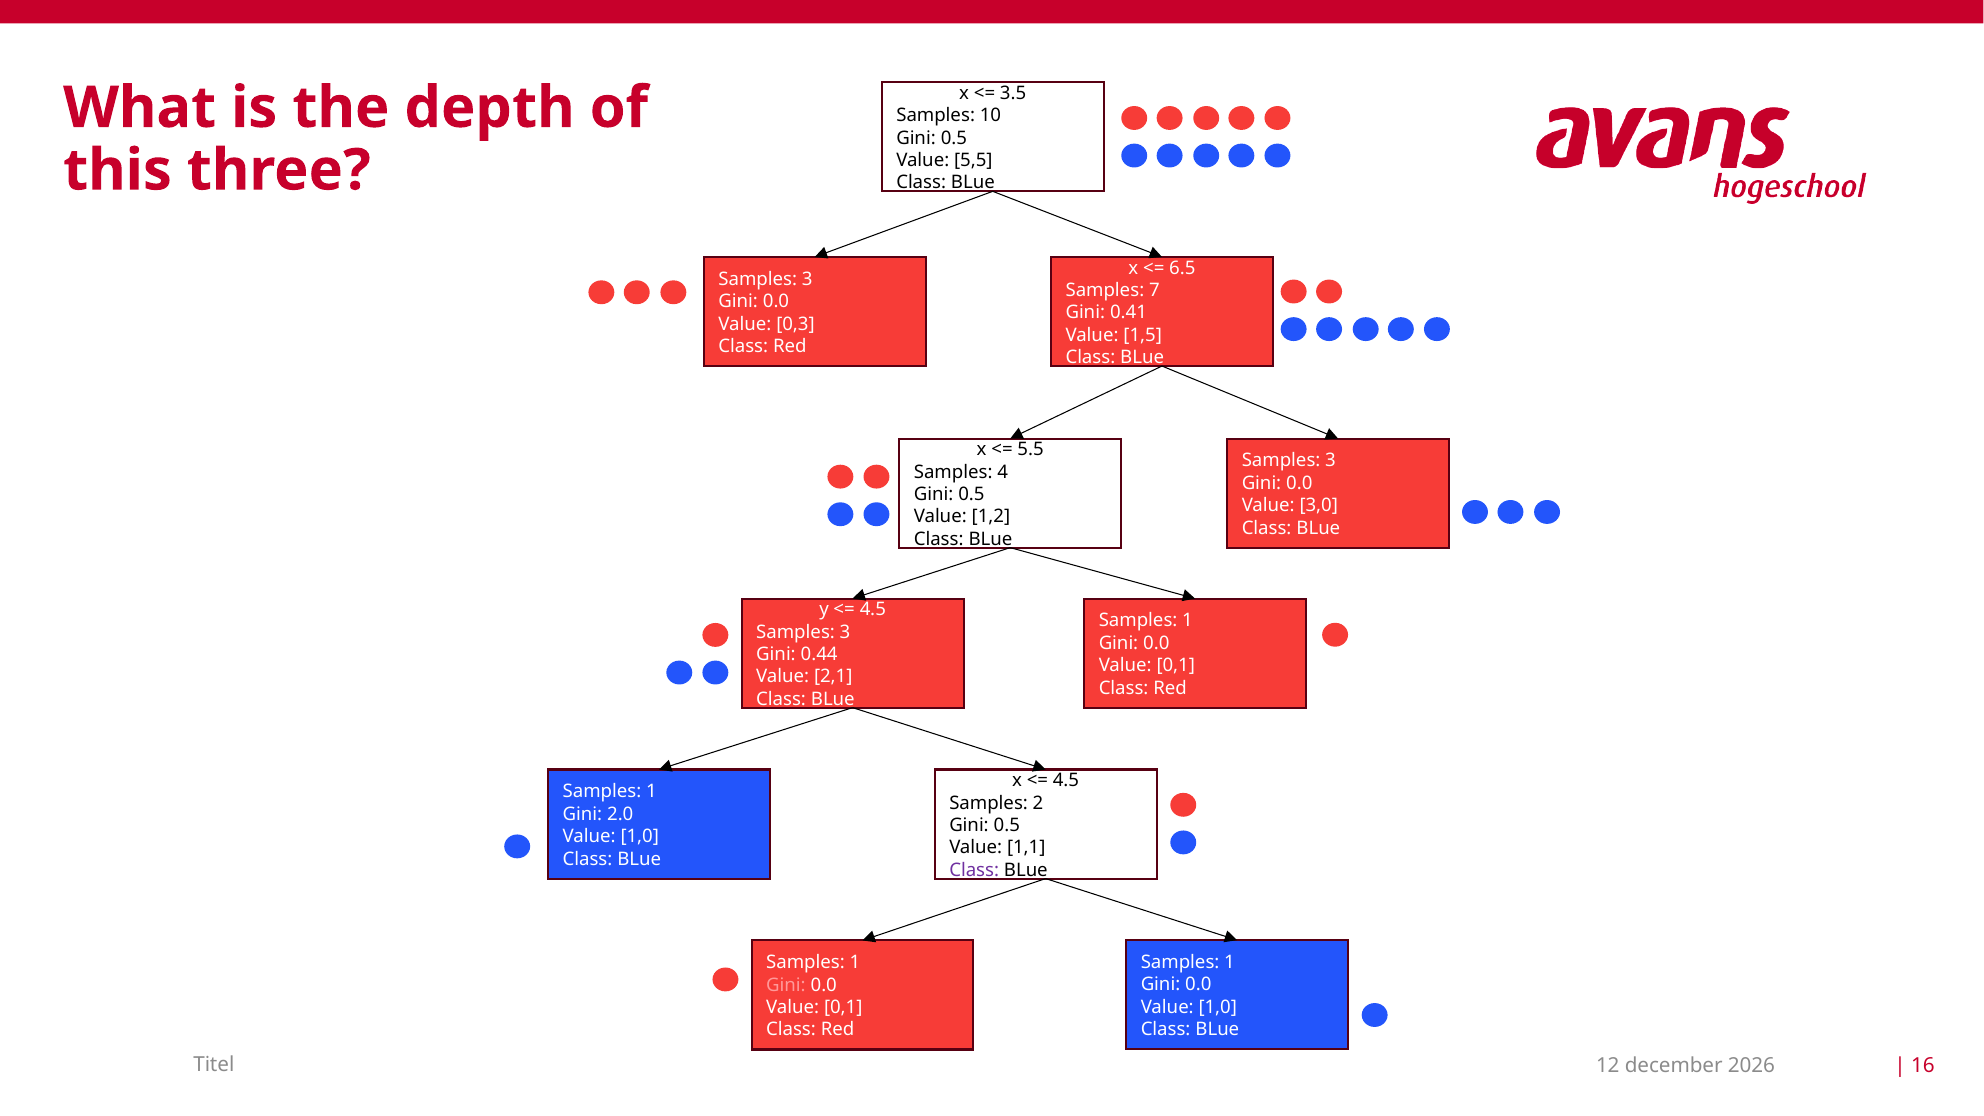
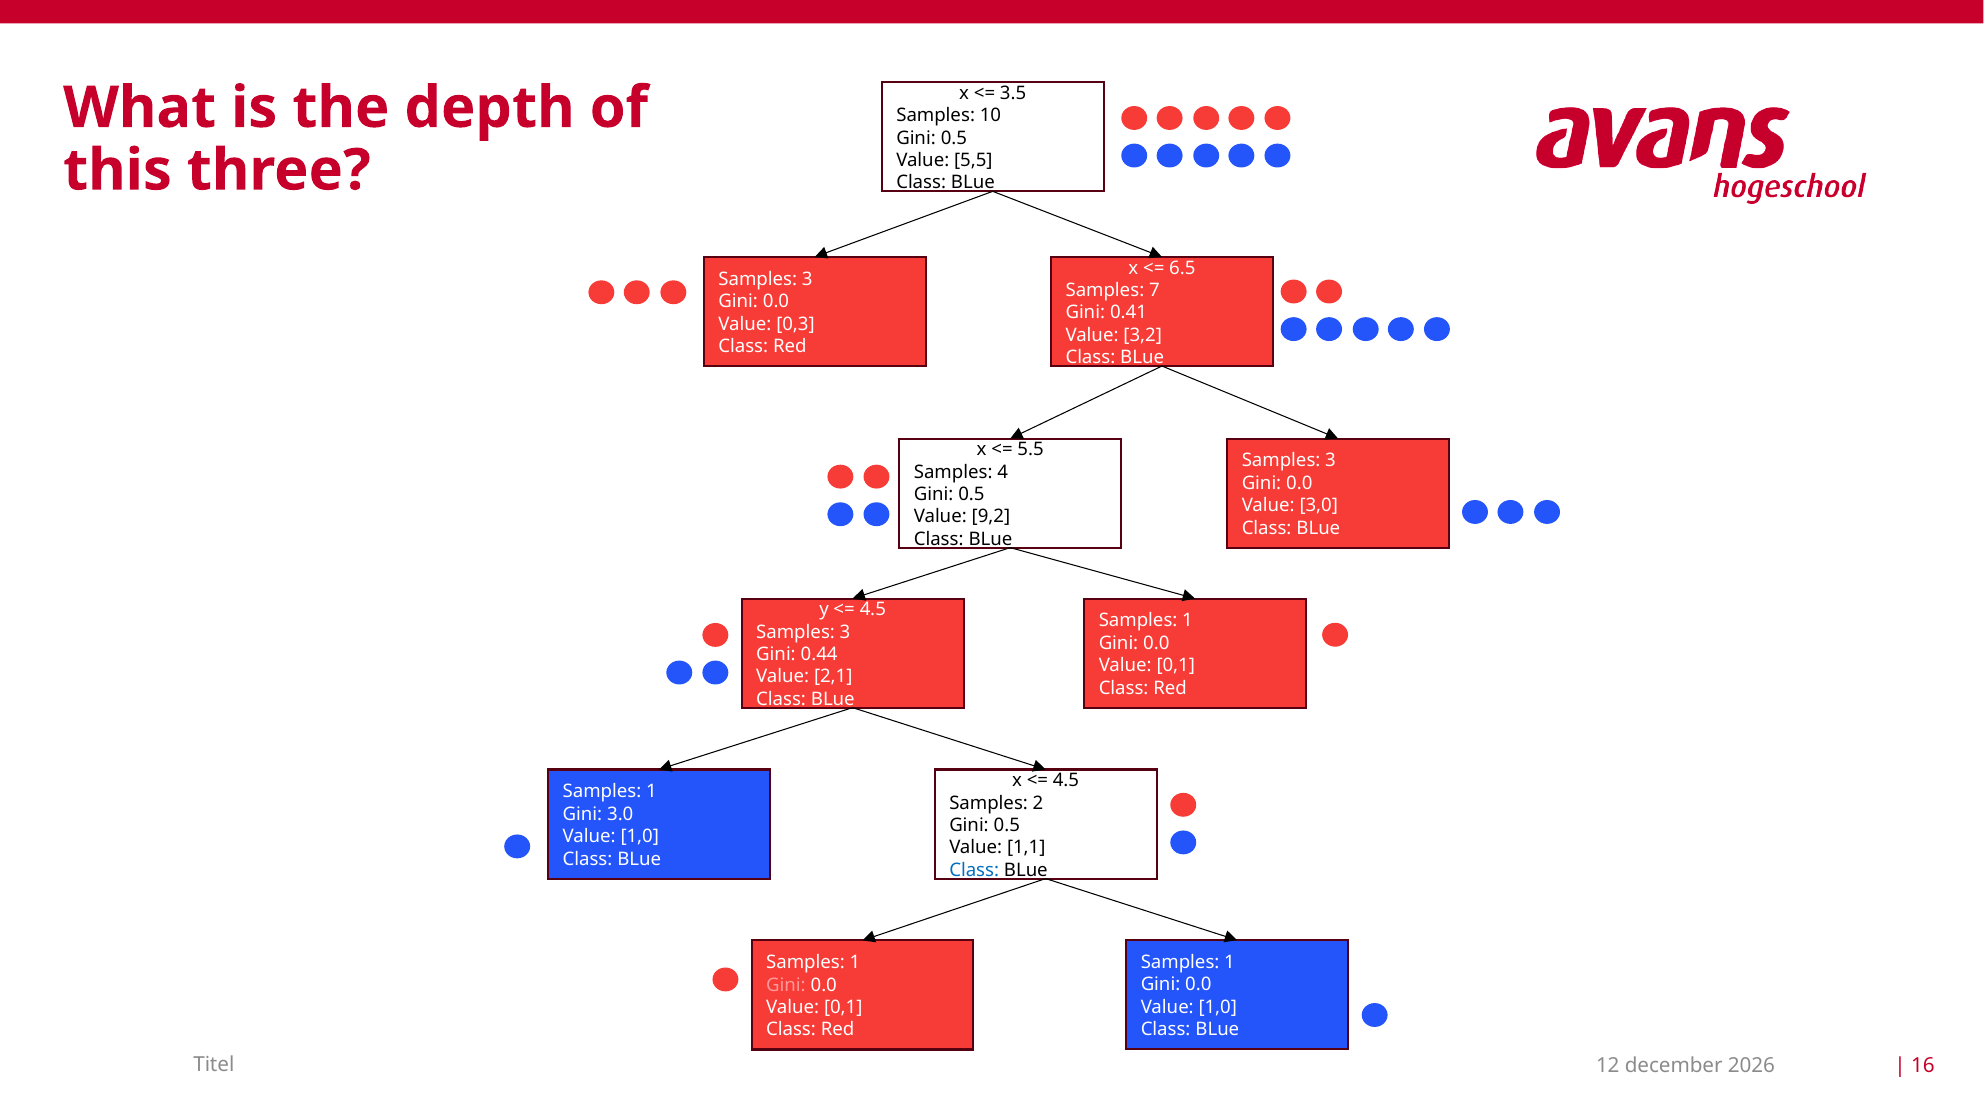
1,5: 1,5 -> 3,2
1,2: 1,2 -> 9,2
2.0: 2.0 -> 3.0
Class at (974, 870) colour: purple -> blue
